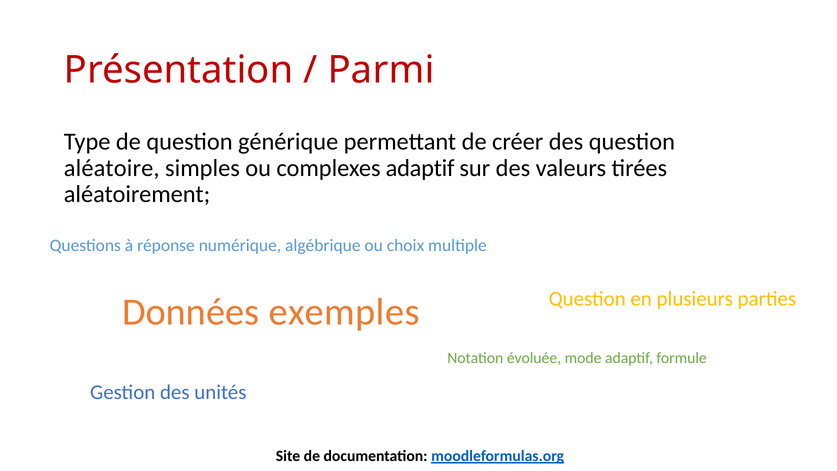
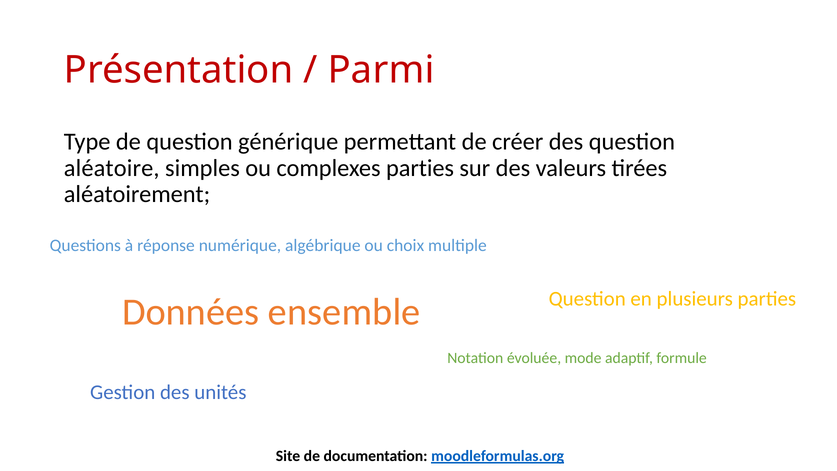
complexes adaptif: adaptif -> parties
exemples: exemples -> ensemble
